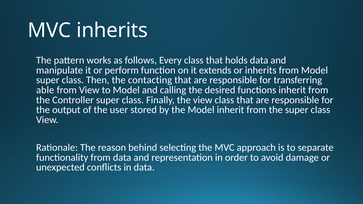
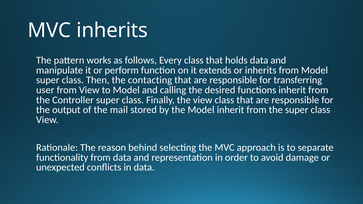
able: able -> user
user: user -> mail
